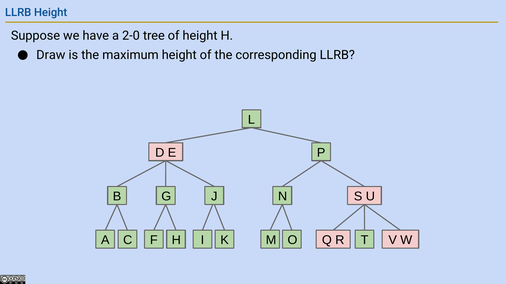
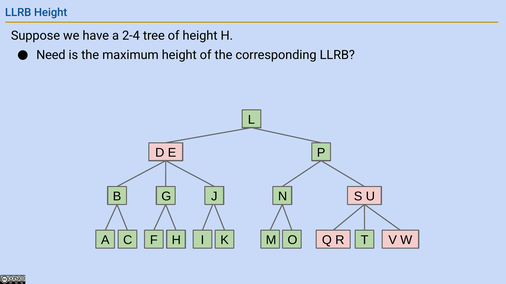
2-0: 2-0 -> 2-4
Draw: Draw -> Need
